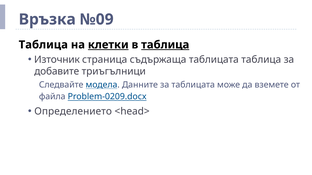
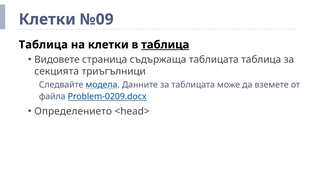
Връзка at (47, 19): Връзка -> Клетки
клетки at (108, 45) underline: present -> none
Източник: Източник -> Видовете
добавите: добавите -> секцията
